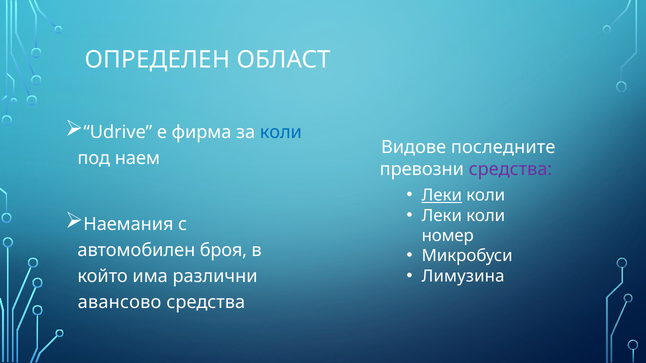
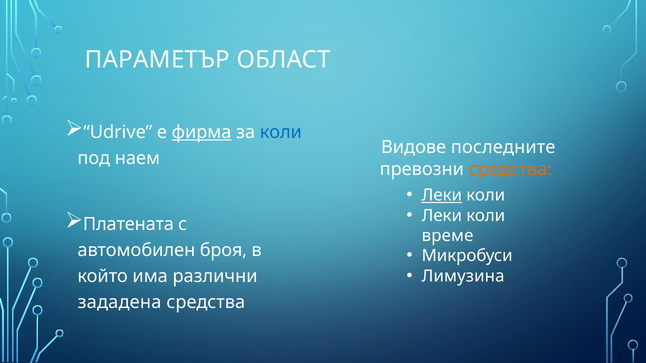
ОПРЕДЕЛЕН: ОПРЕДЕЛЕН -> ПАРАМЕТЪР
фирма underline: none -> present
средства at (510, 169) colour: purple -> orange
Наемания: Наемания -> Платената
номер: номер -> време
авансово: авансово -> зададена
